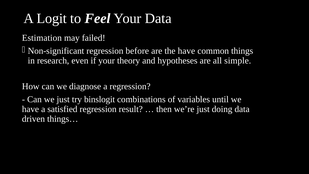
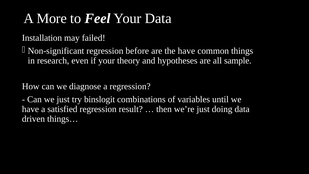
Logit: Logit -> More
Estimation: Estimation -> Installation
simple: simple -> sample
